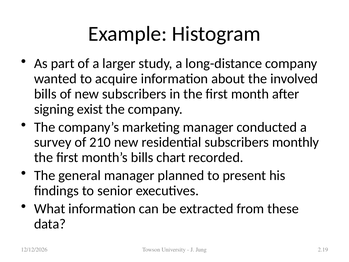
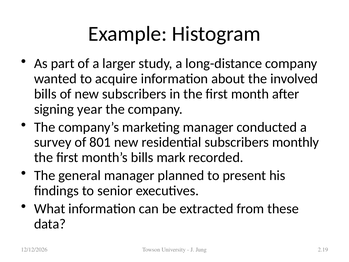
exist: exist -> year
210: 210 -> 801
chart: chart -> mark
